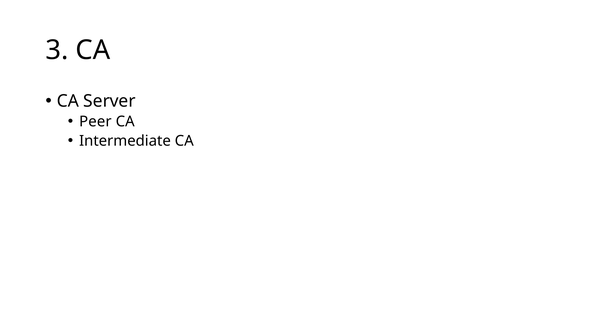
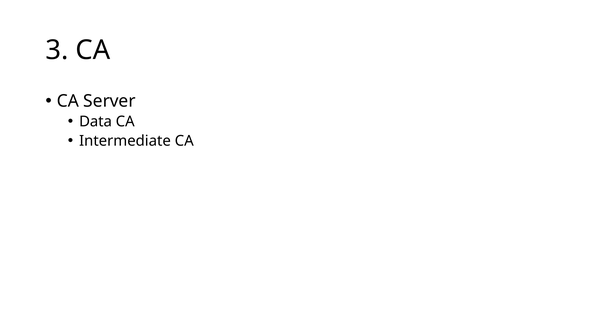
Peer: Peer -> Data
